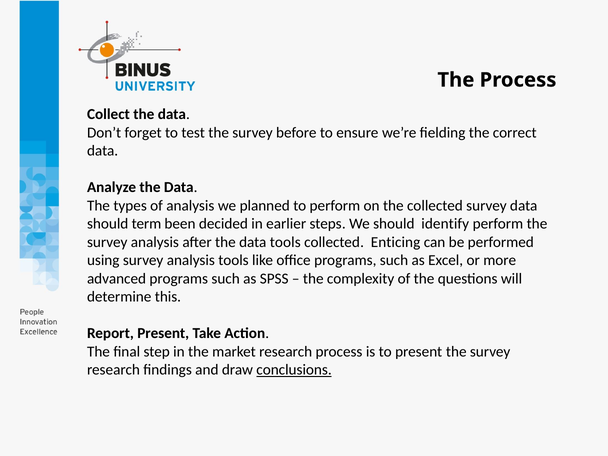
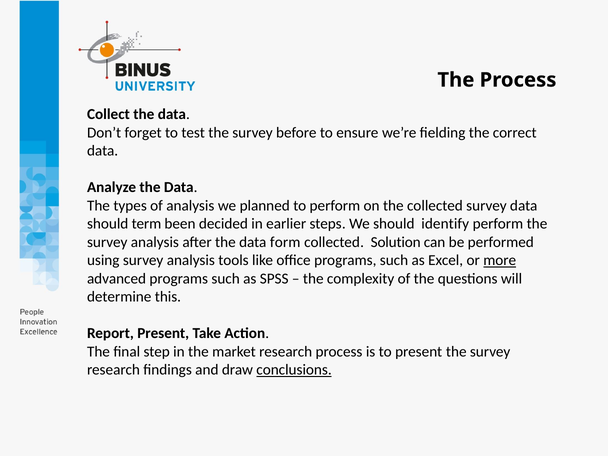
data tools: tools -> form
Enticing: Enticing -> Solution
more underline: none -> present
